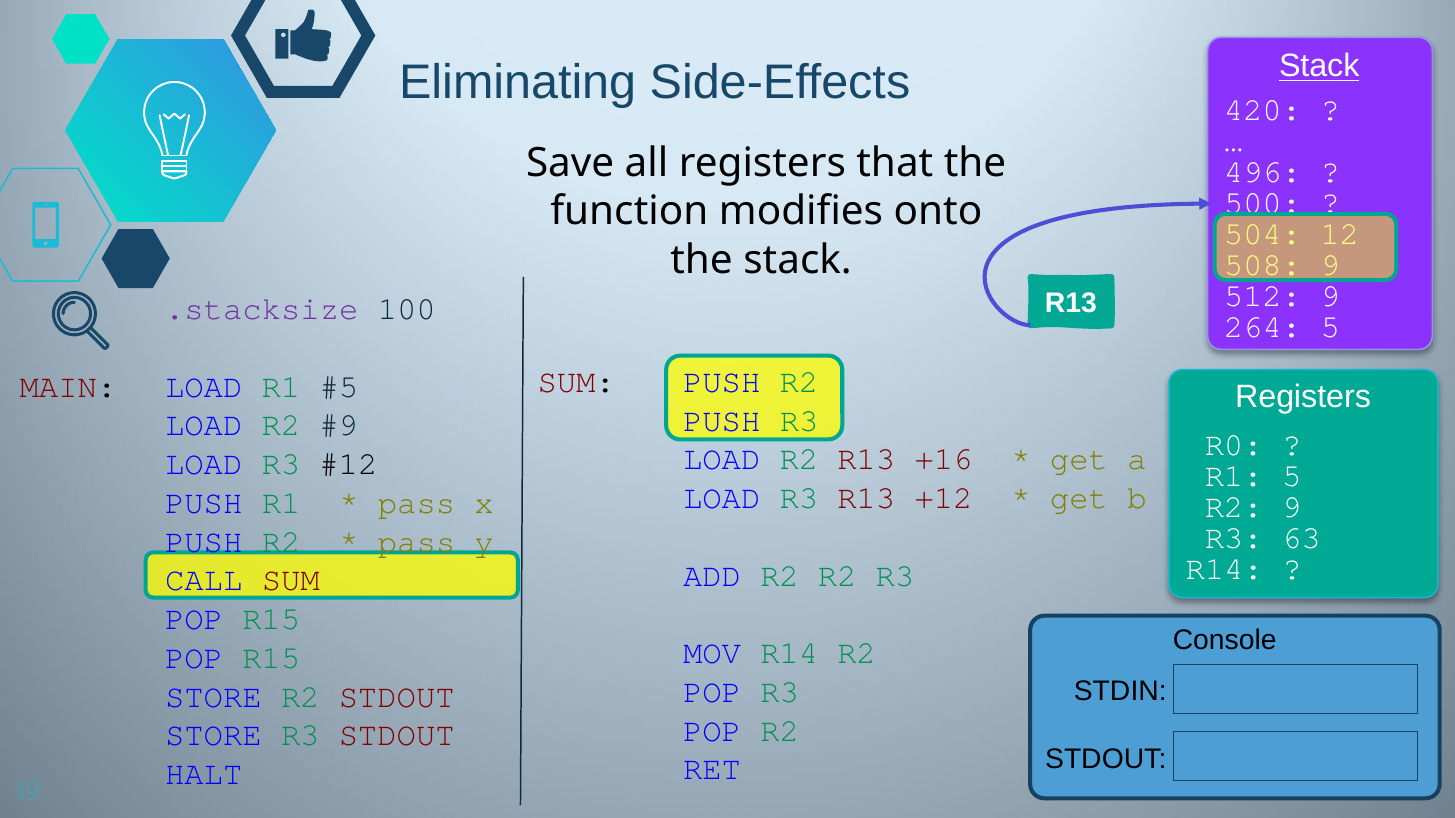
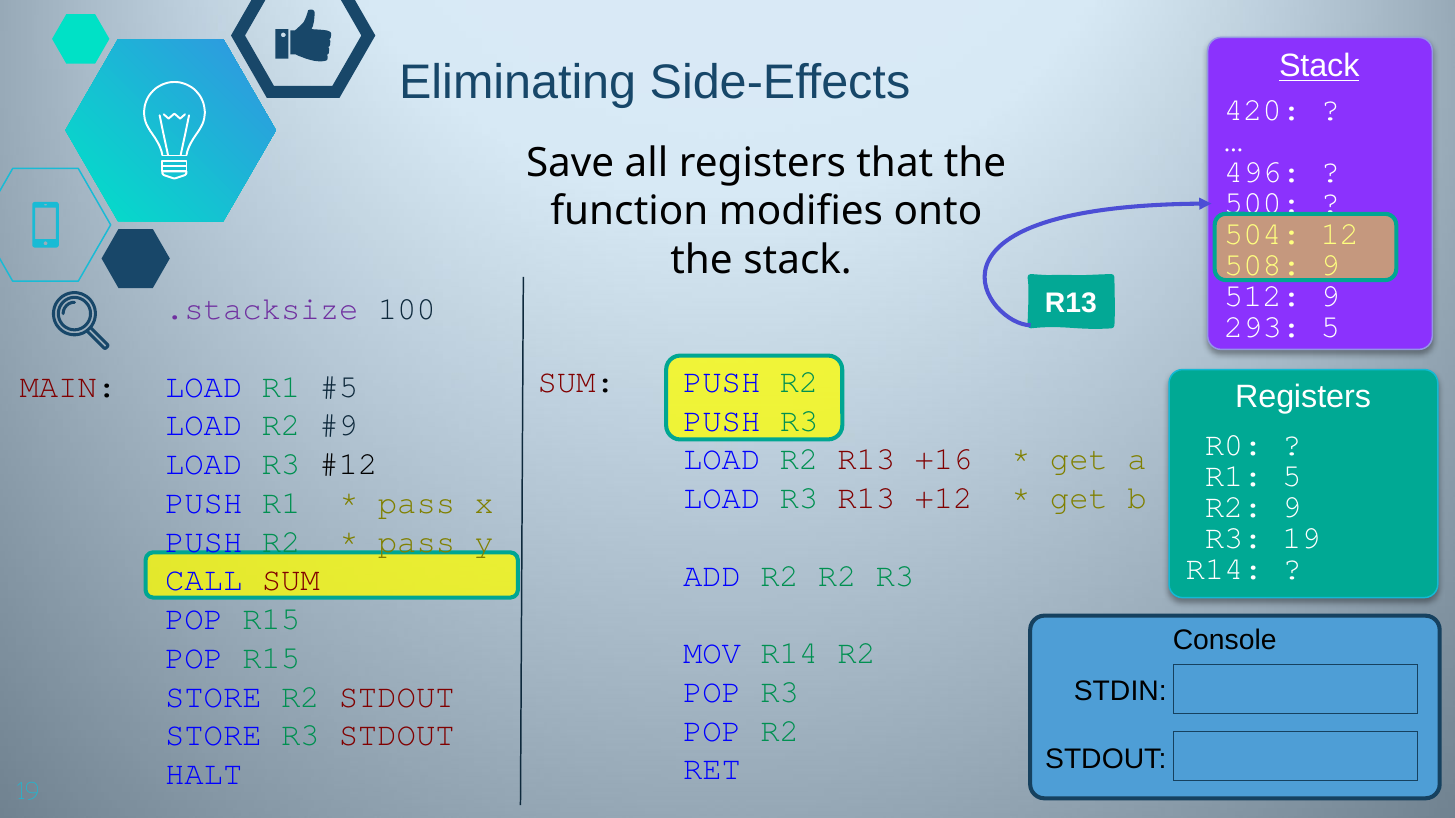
264: 264 -> 293
R3 63: 63 -> 19
